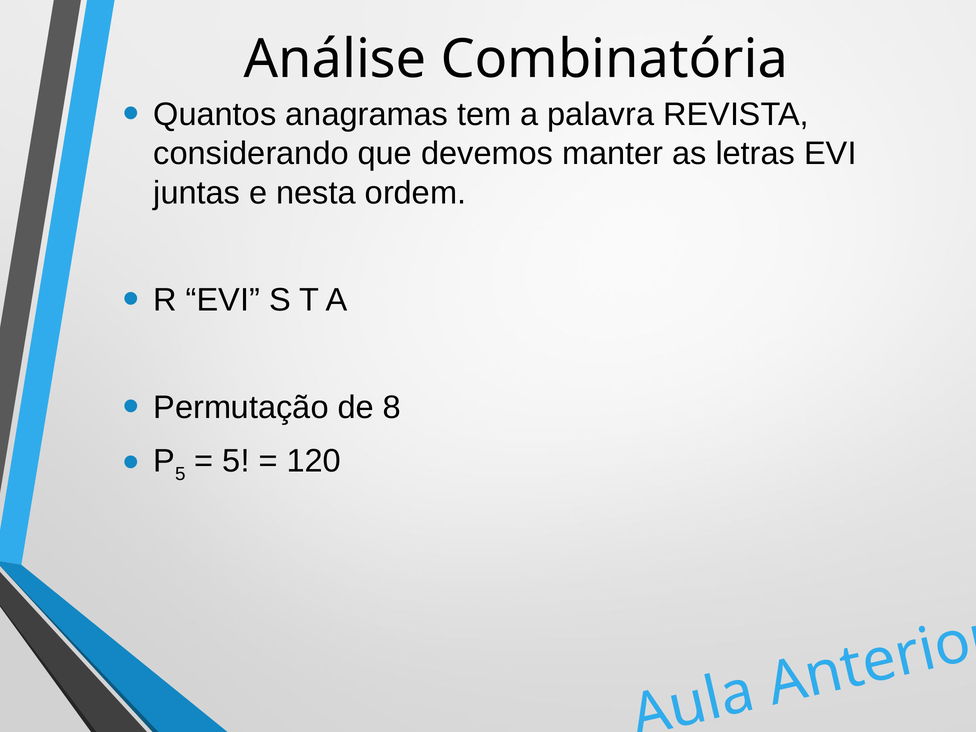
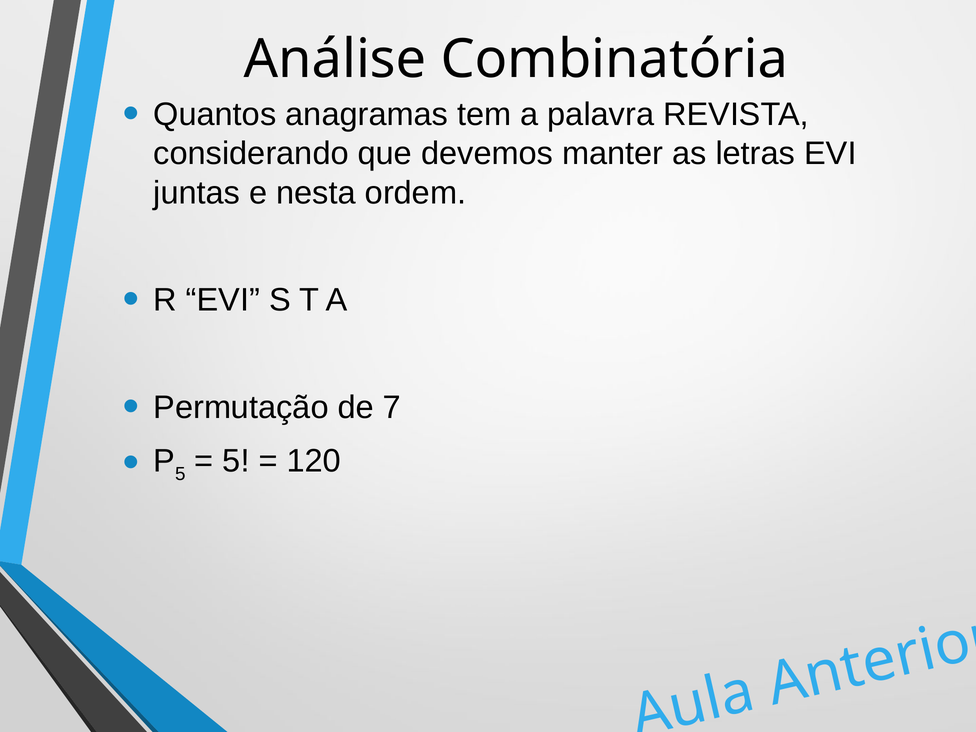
8: 8 -> 7
